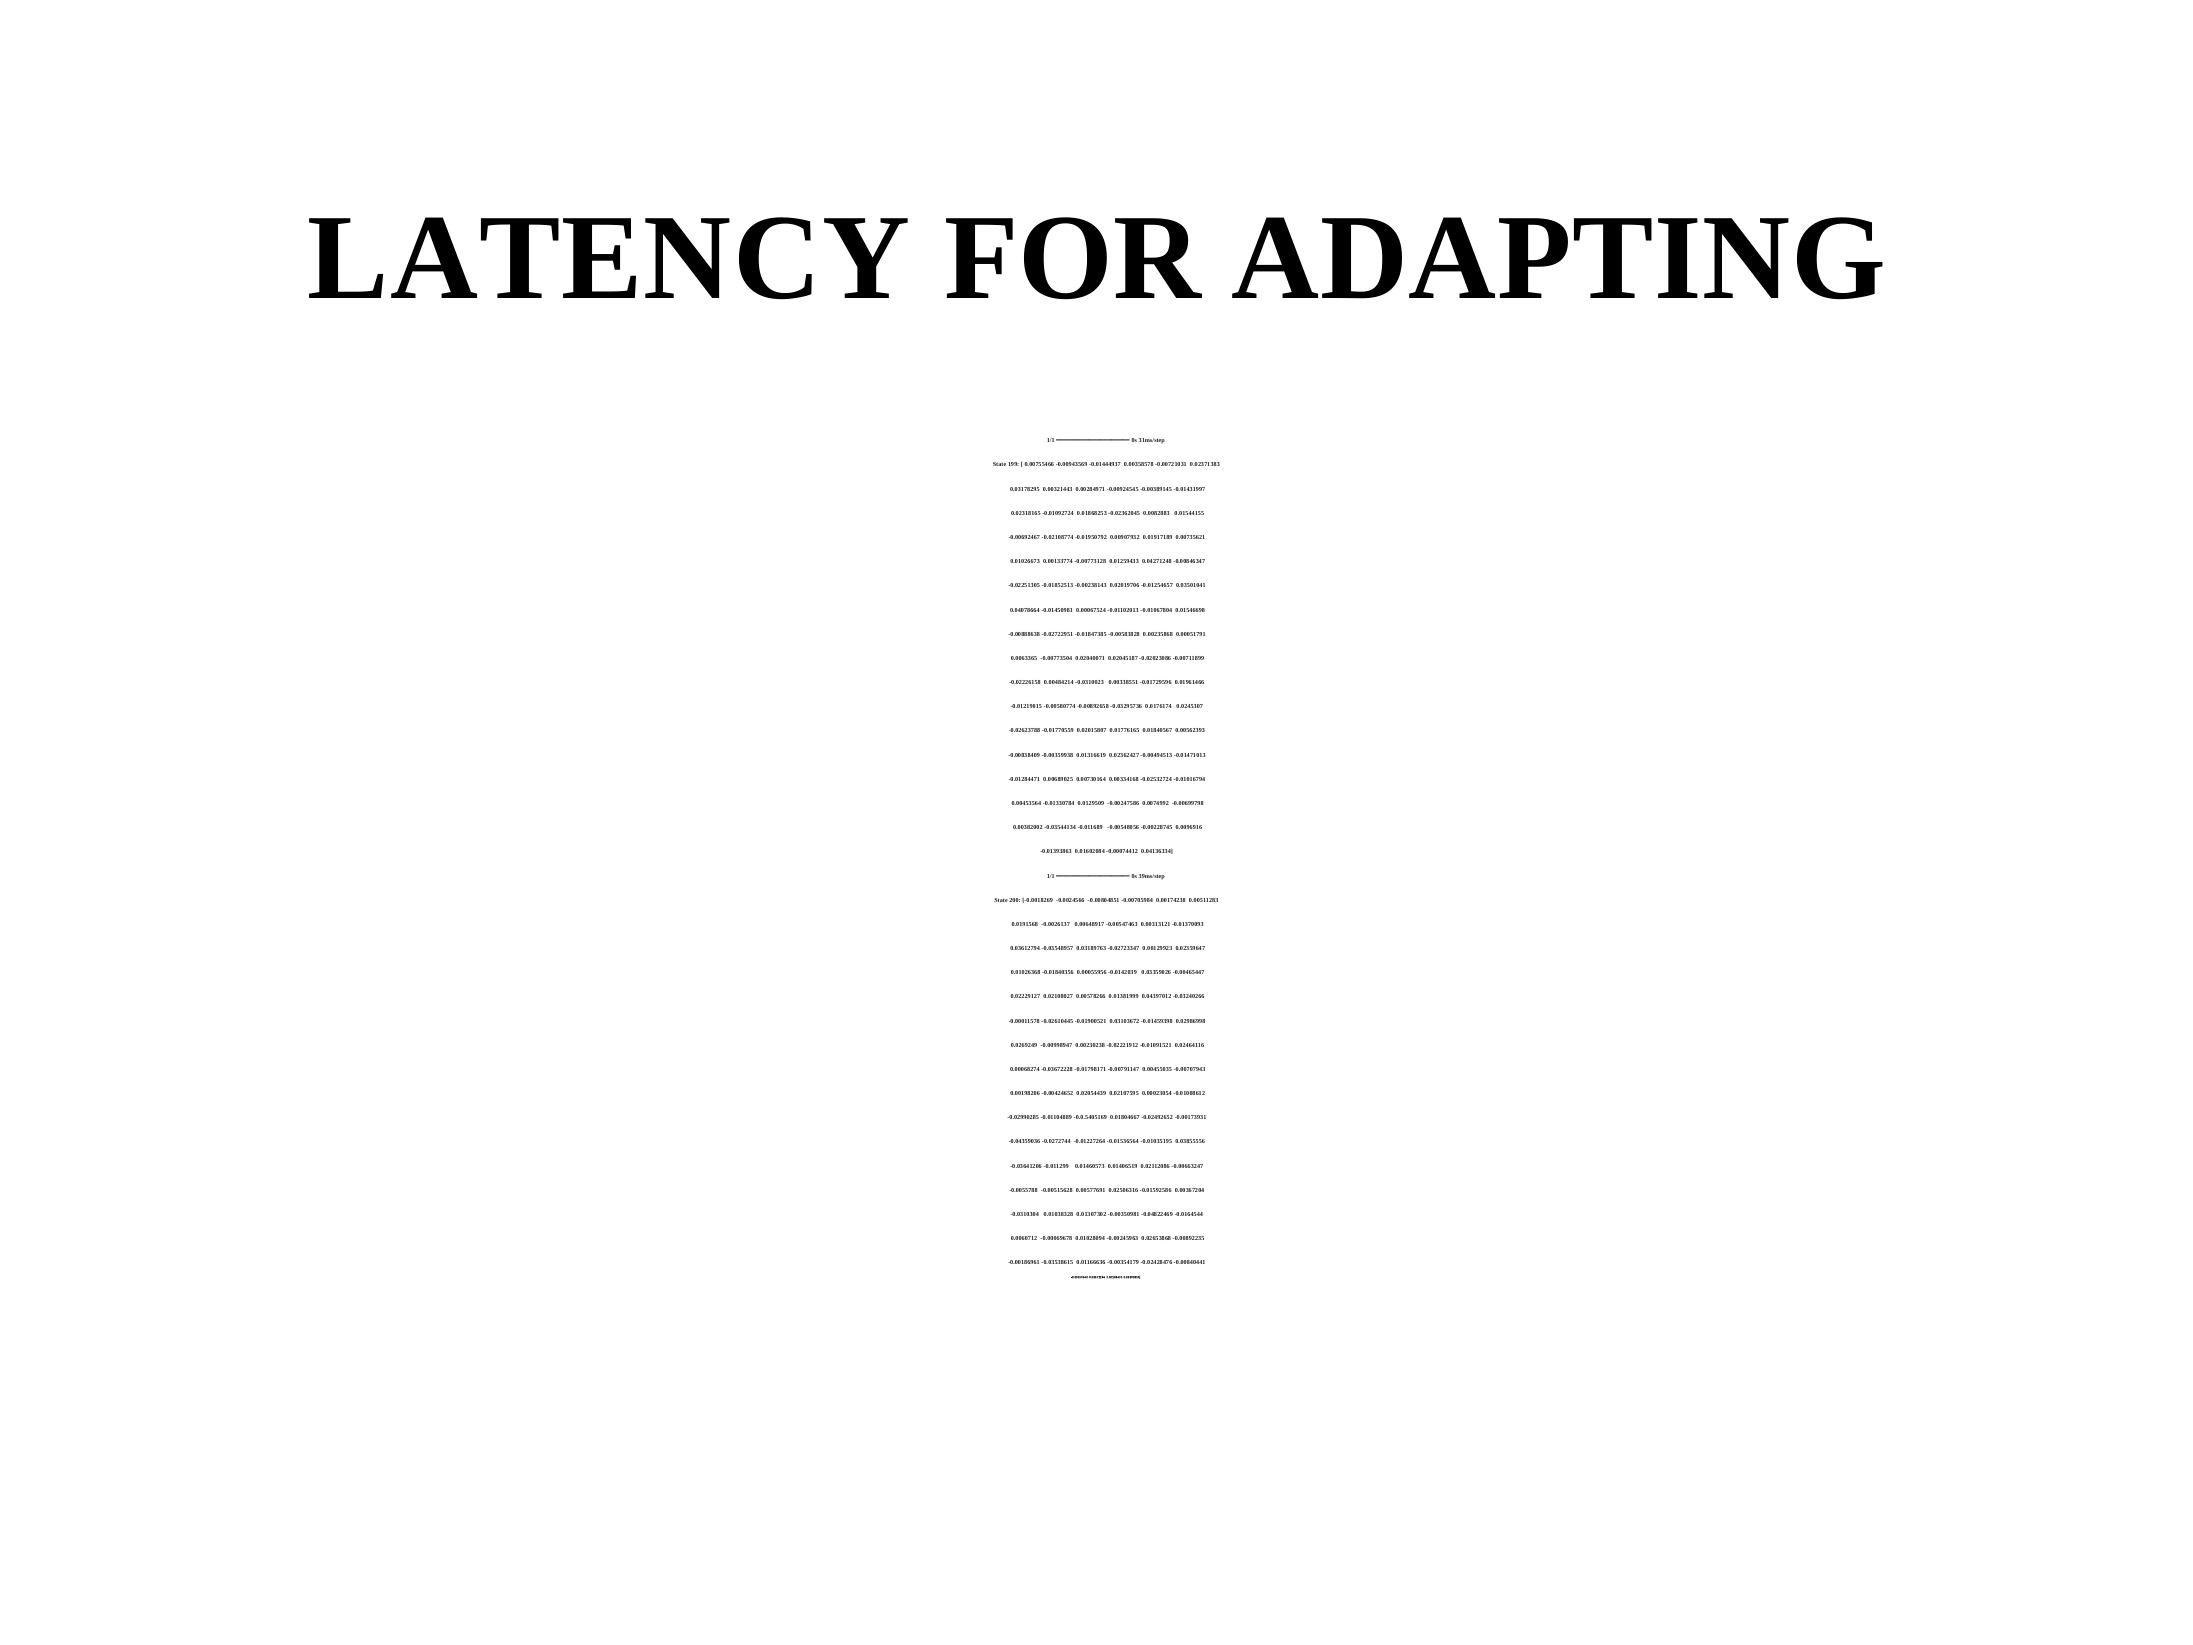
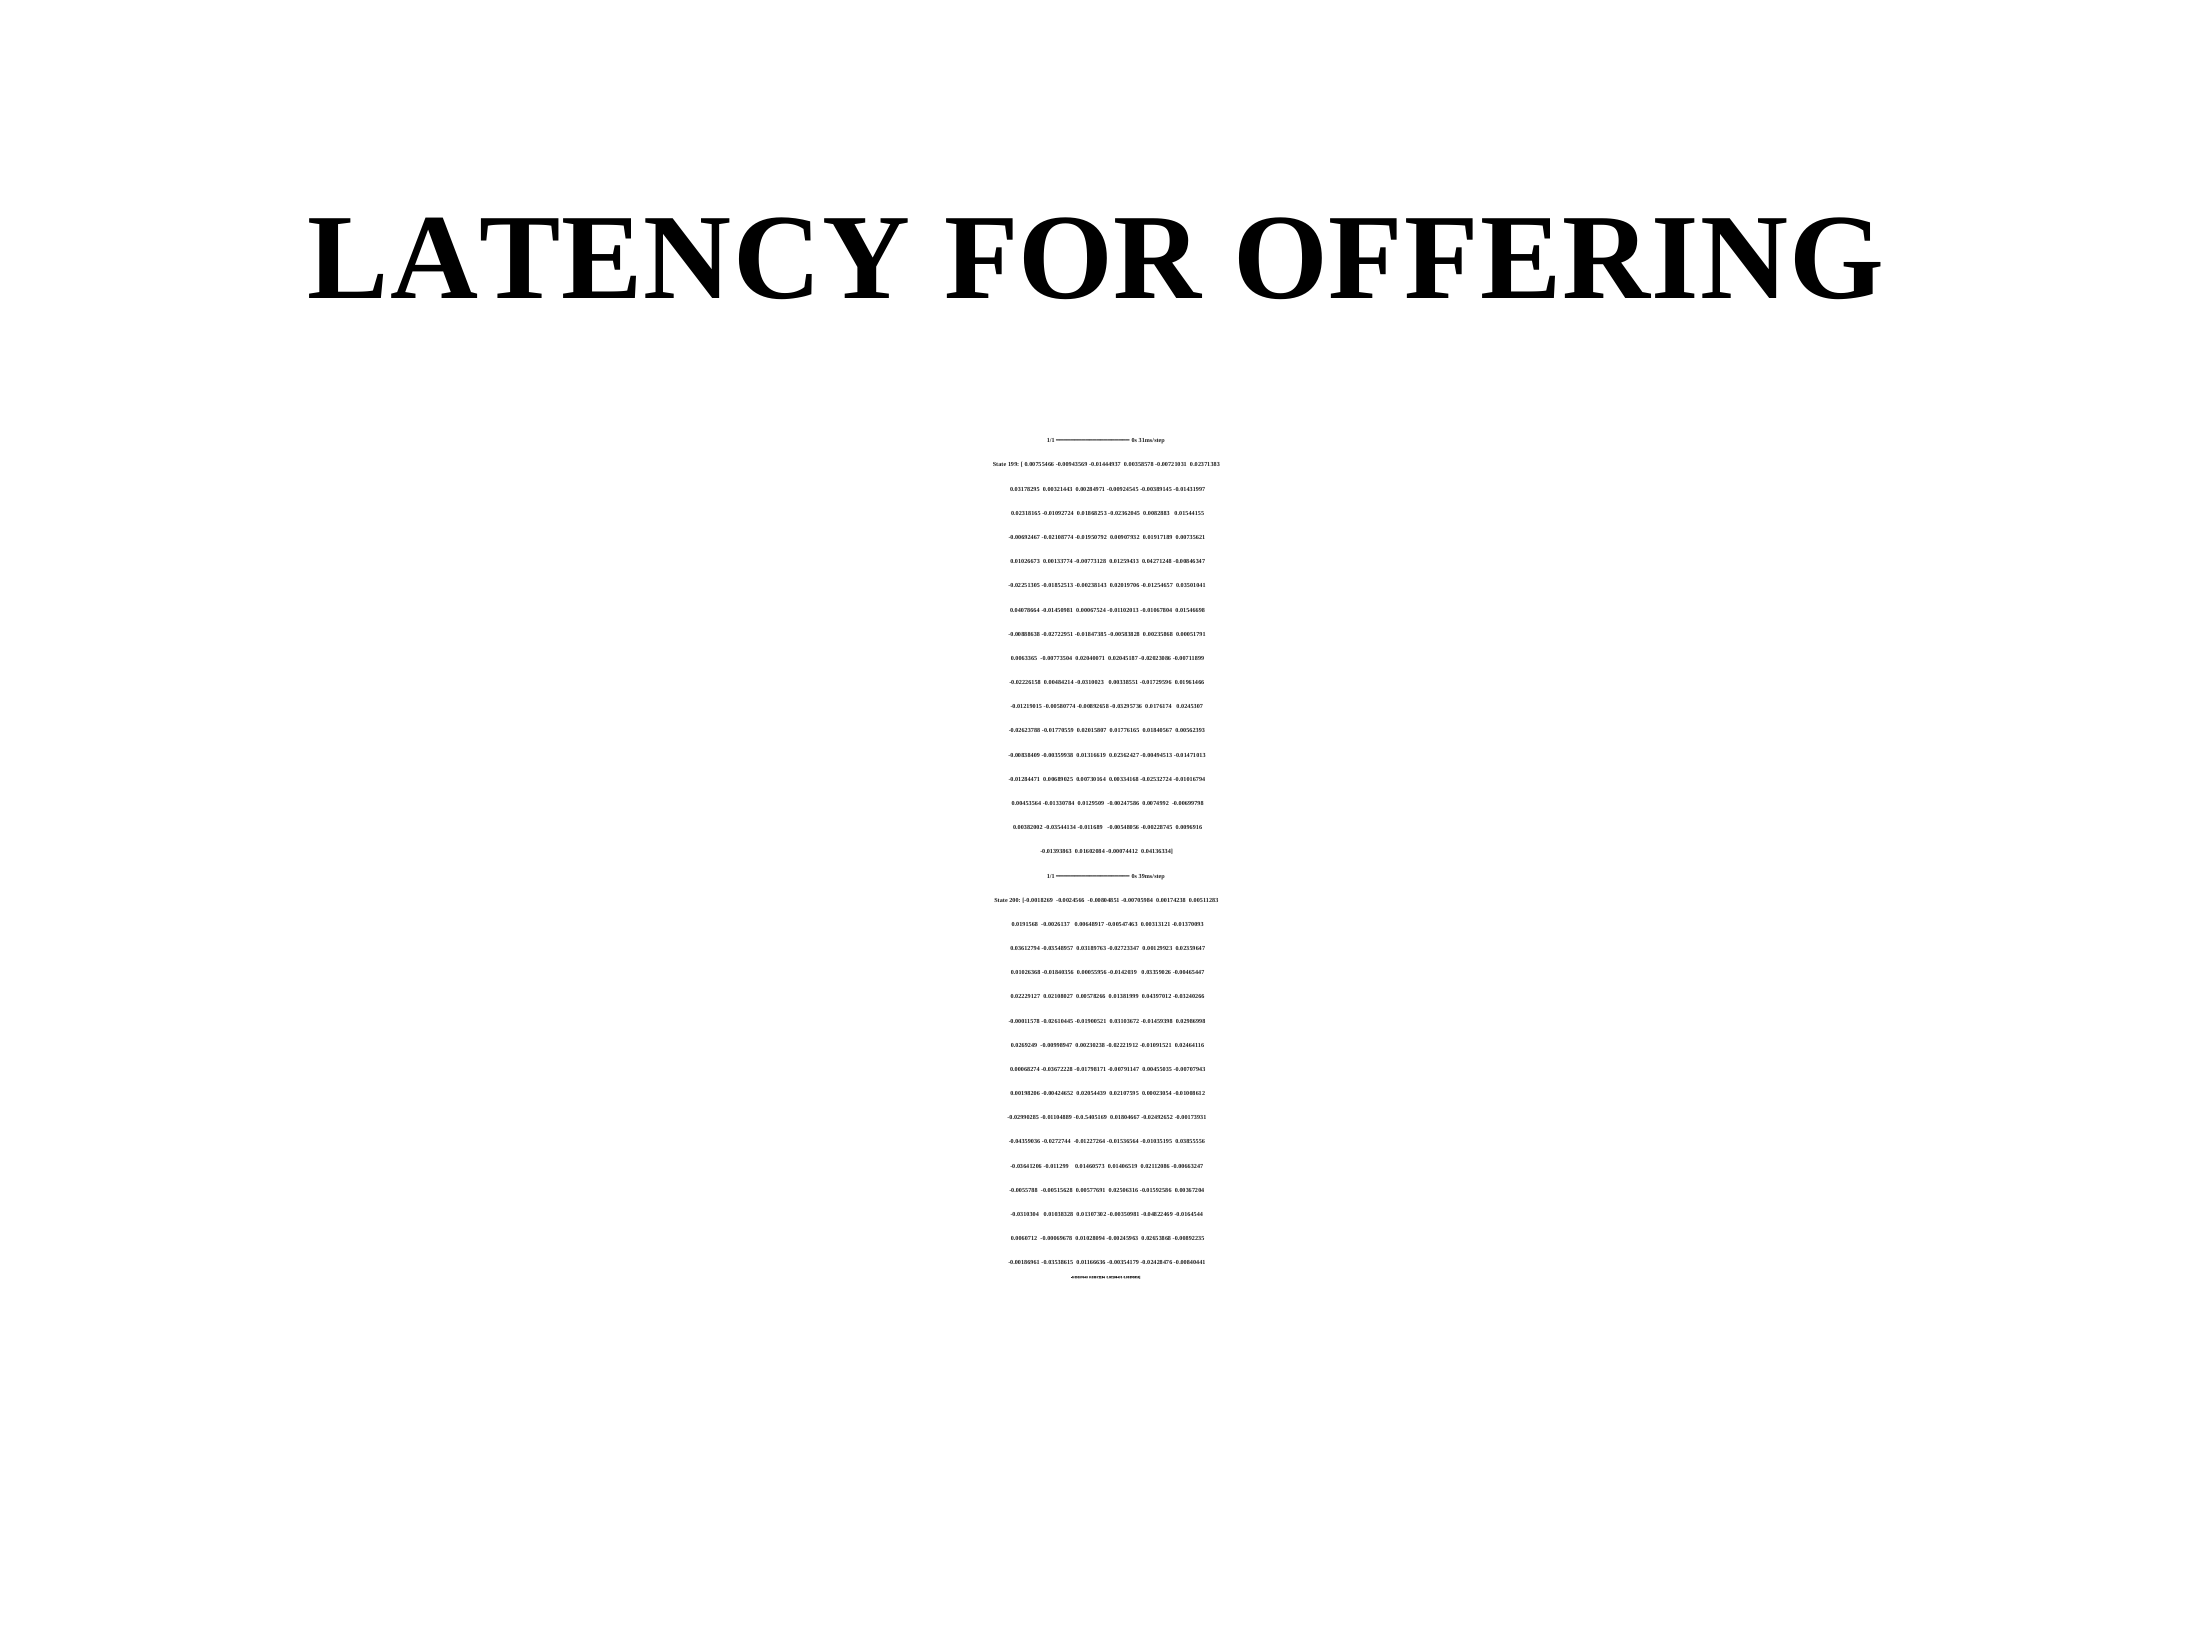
ADAPTING: ADAPTING -> OFFERING
